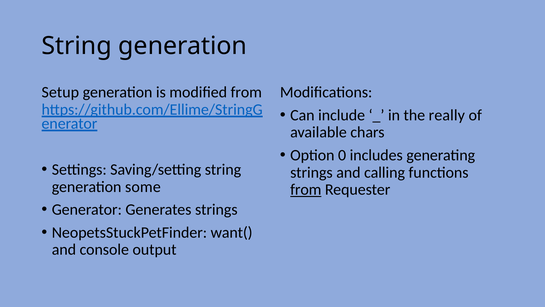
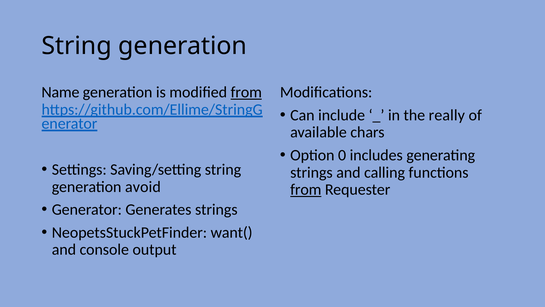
Setup: Setup -> Name
from at (246, 92) underline: none -> present
some: some -> avoid
